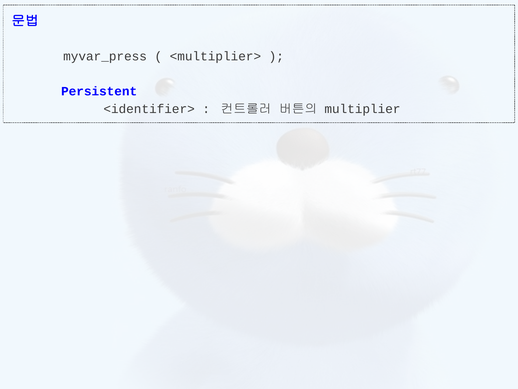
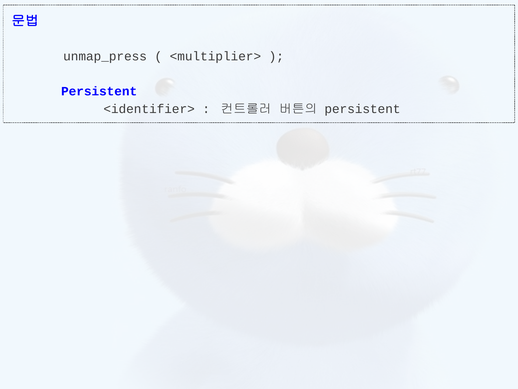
myvar_press: myvar_press -> unmap_press
multiplier at (362, 109): multiplier -> persistent
